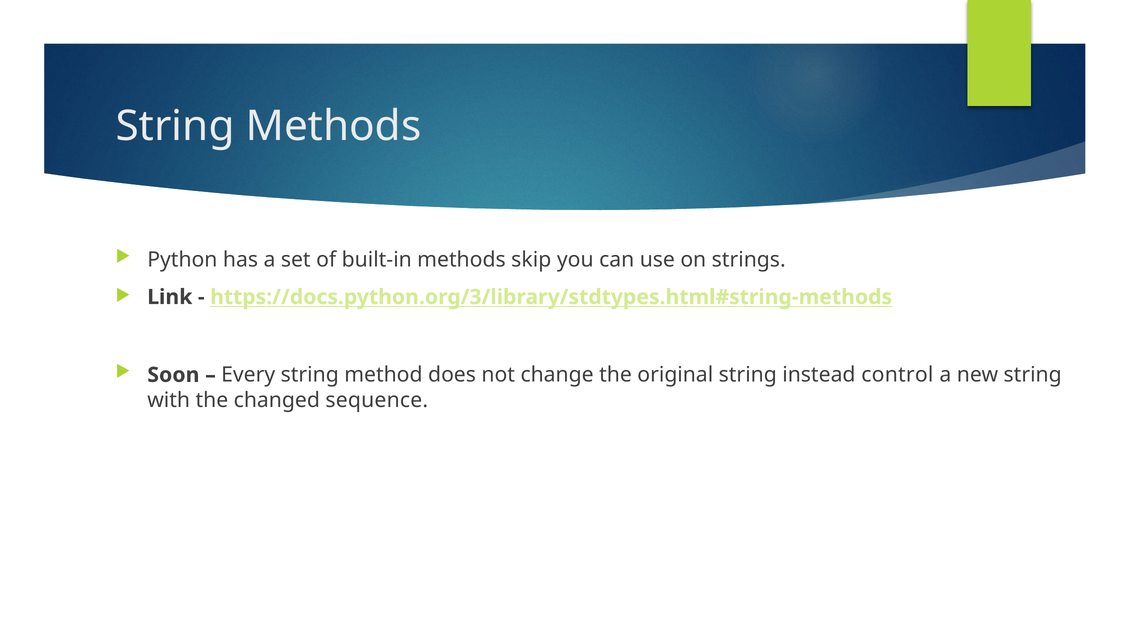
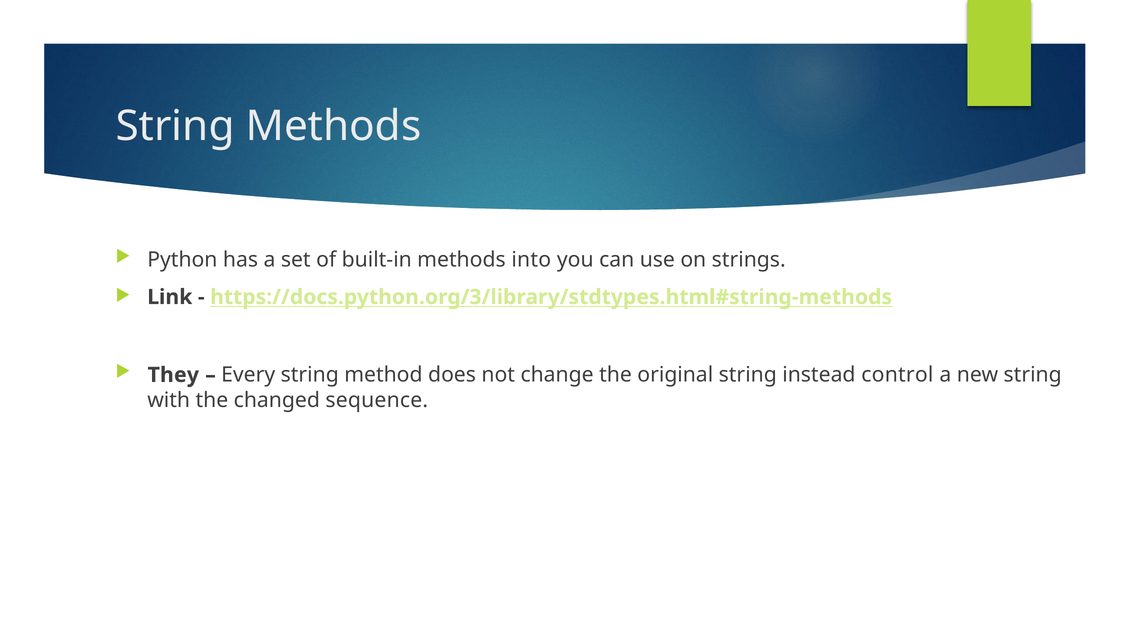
skip: skip -> into
Soon: Soon -> They
